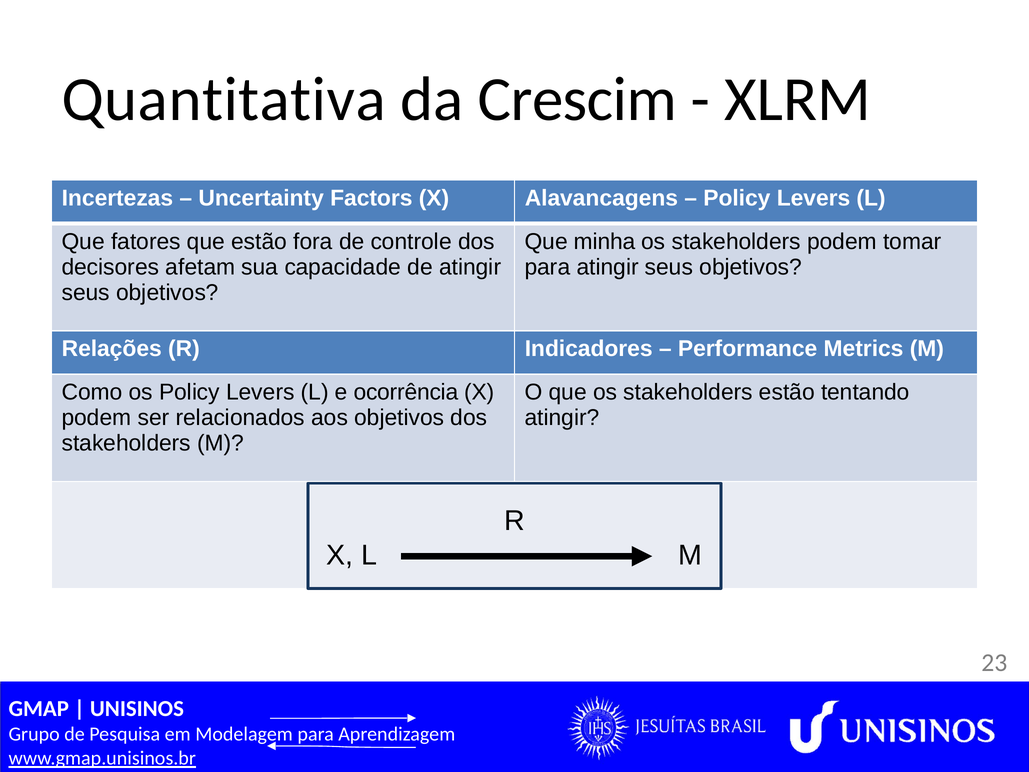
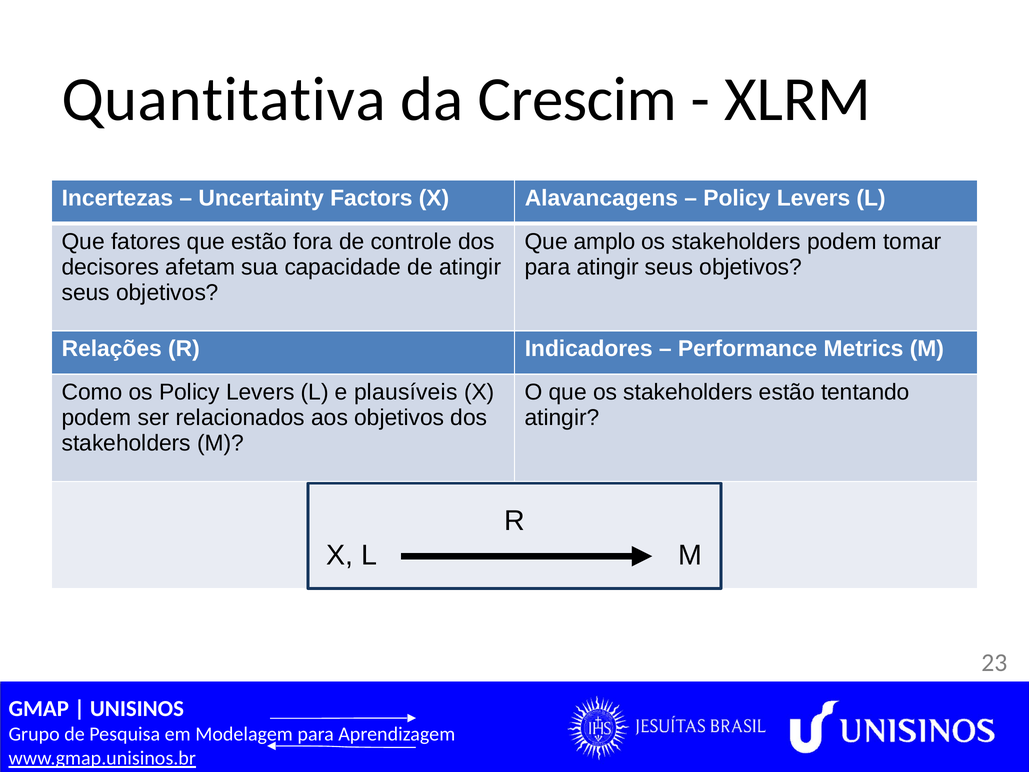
minha: minha -> amplo
ocorrência: ocorrência -> plausíveis
